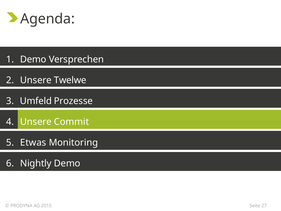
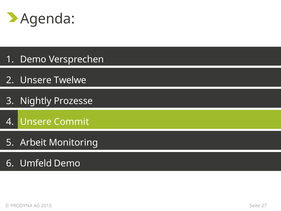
Umfeld: Umfeld -> Nightly
Etwas: Etwas -> Arbeit
Nightly: Nightly -> Umfeld
